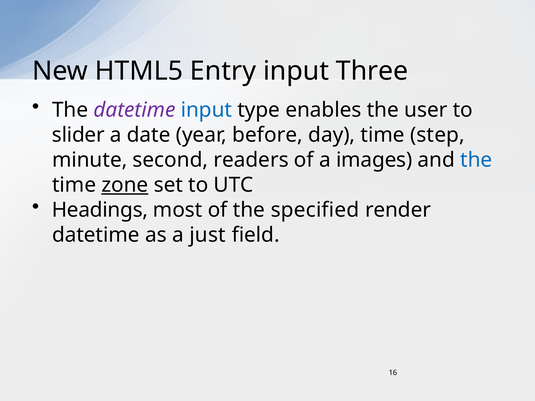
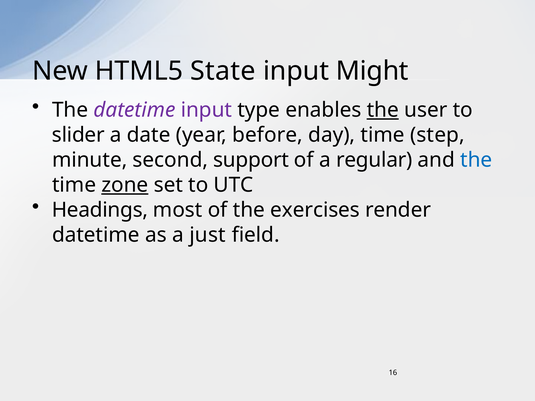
Entry: Entry -> State
Three: Three -> Might
input at (206, 110) colour: blue -> purple
the at (383, 110) underline: none -> present
readers: readers -> support
images: images -> regular
specified: specified -> exercises
